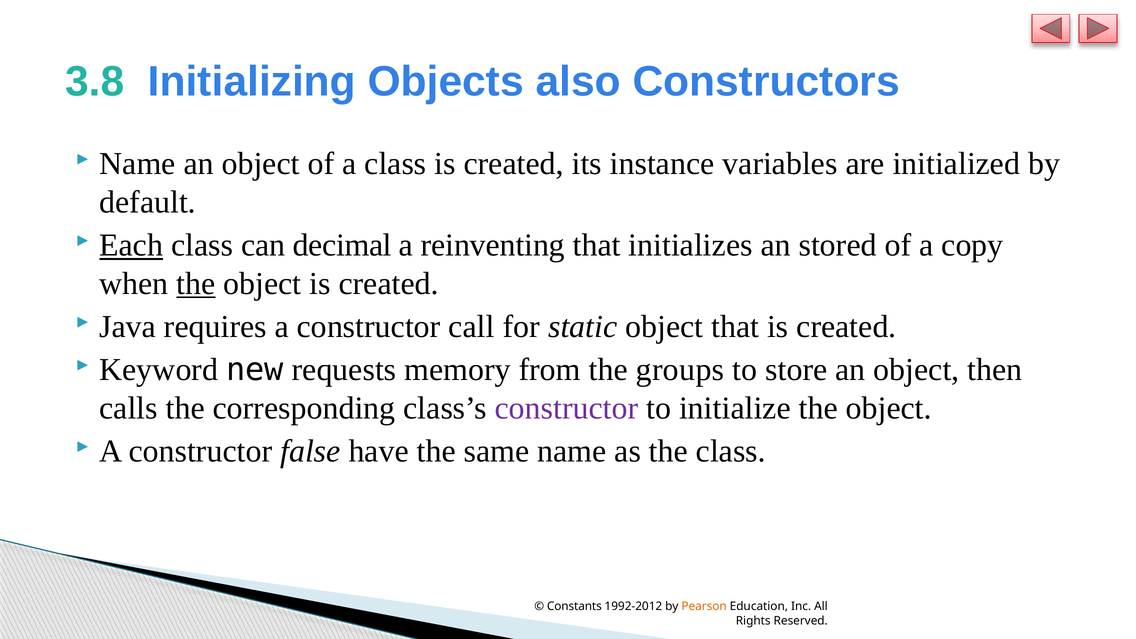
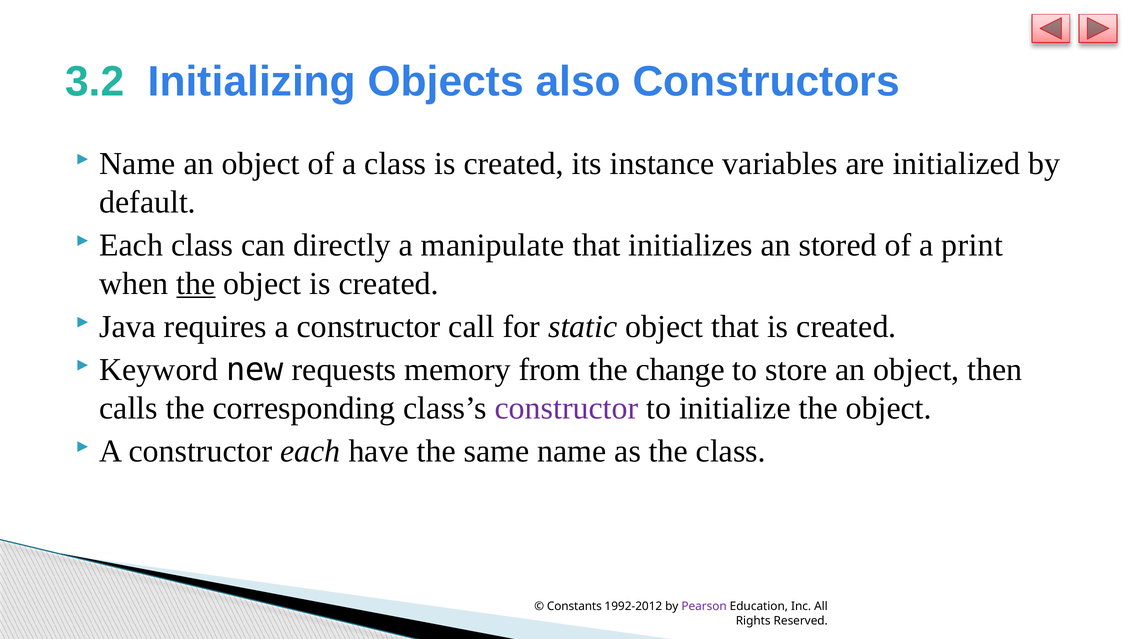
3.8: 3.8 -> 3.2
Each at (131, 245) underline: present -> none
decimal: decimal -> directly
reinventing: reinventing -> manipulate
copy: copy -> print
groups: groups -> change
constructor false: false -> each
Pearson colour: orange -> purple
